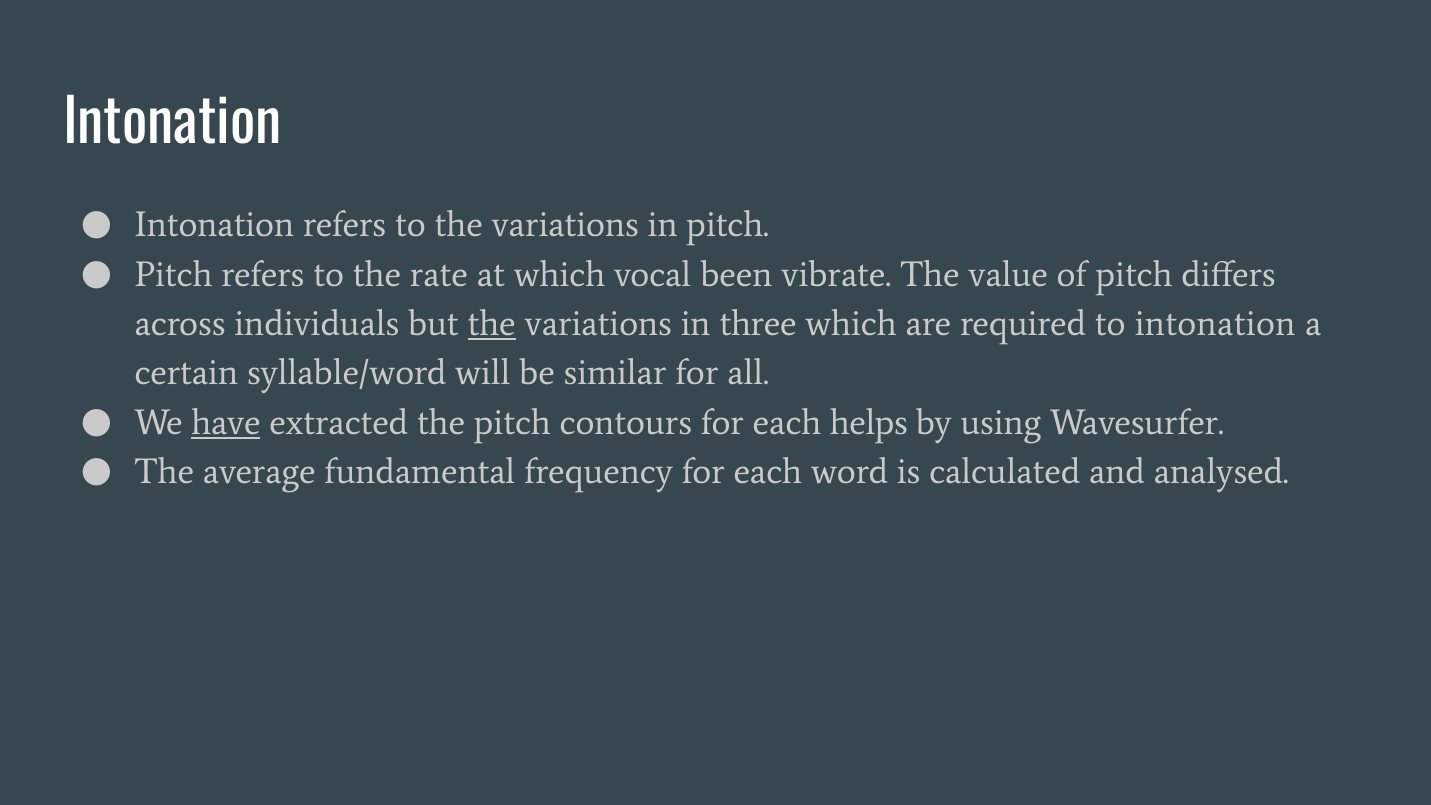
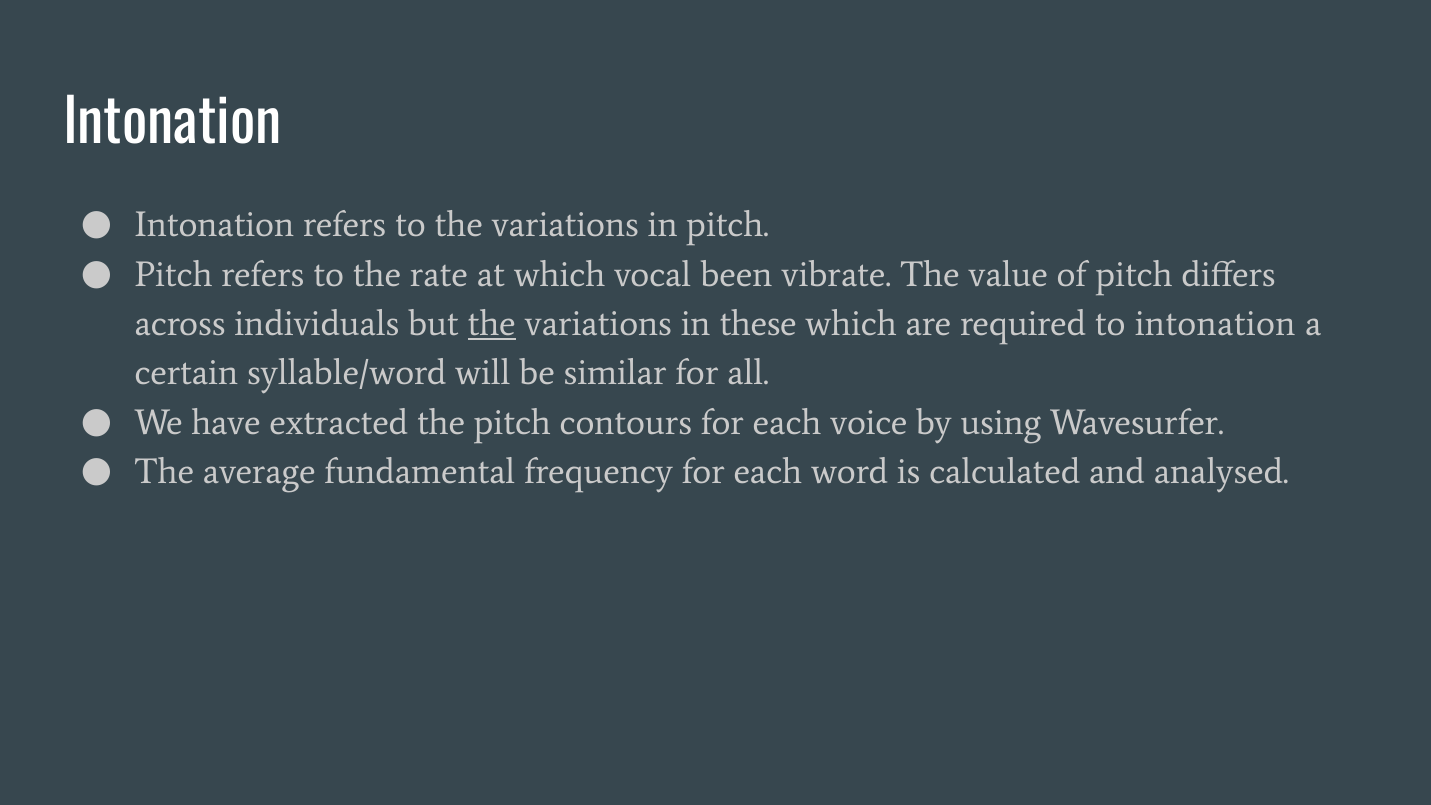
three: three -> these
have underline: present -> none
helps: helps -> voice
